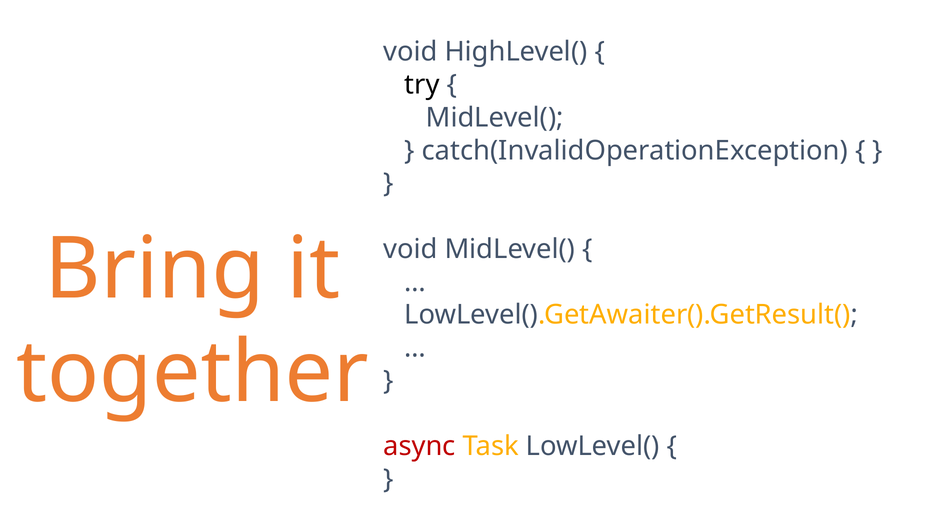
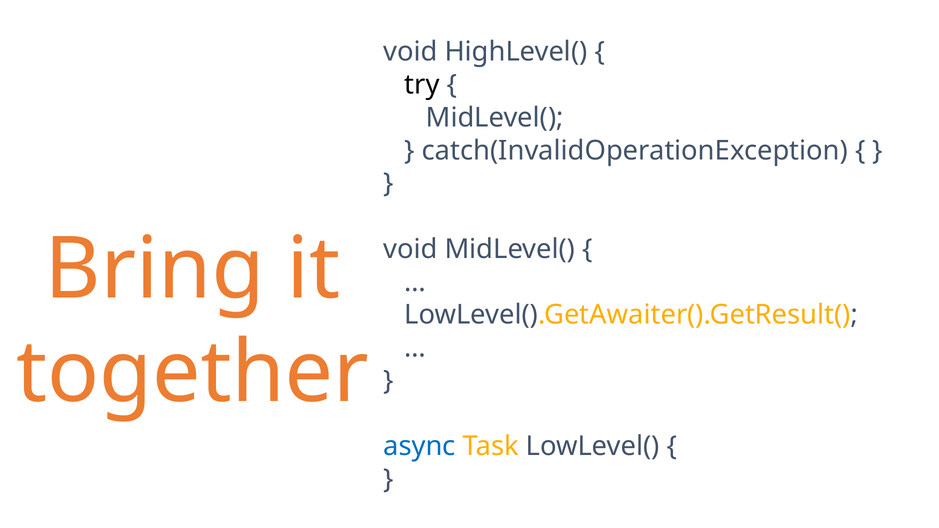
async colour: red -> blue
